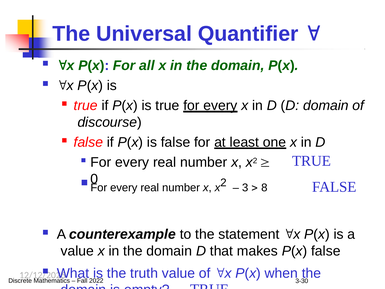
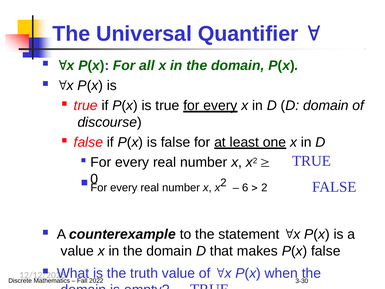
3: 3 -> 6
8 at (264, 187): 8 -> 2
